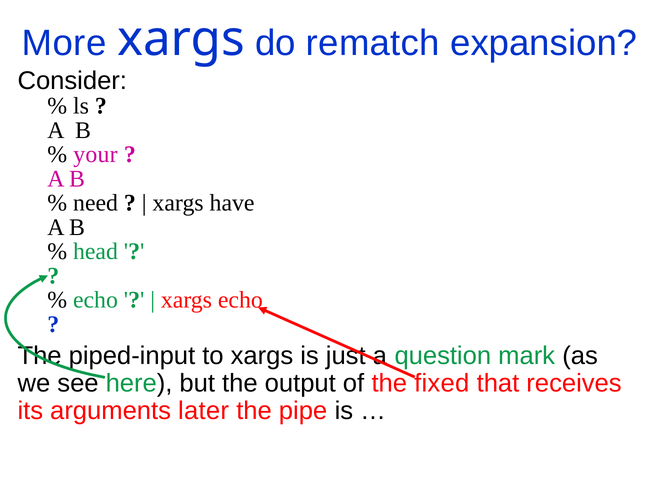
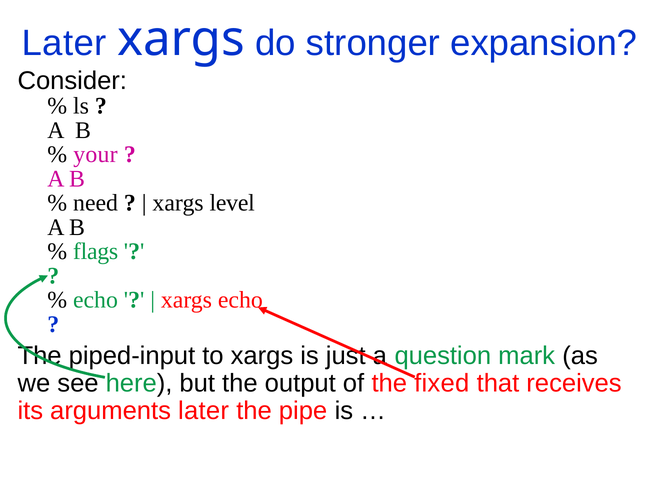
More at (64, 43): More -> Later
rematch: rematch -> stronger
have: have -> level
head: head -> flags
